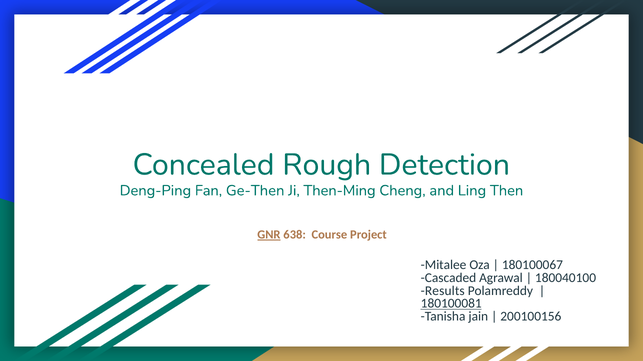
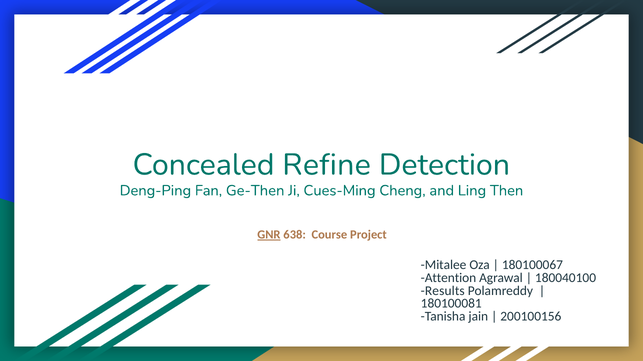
Rough: Rough -> Refine
Then-Ming: Then-Ming -> Cues-Ming
Cascaded: Cascaded -> Attention
180100081 underline: present -> none
